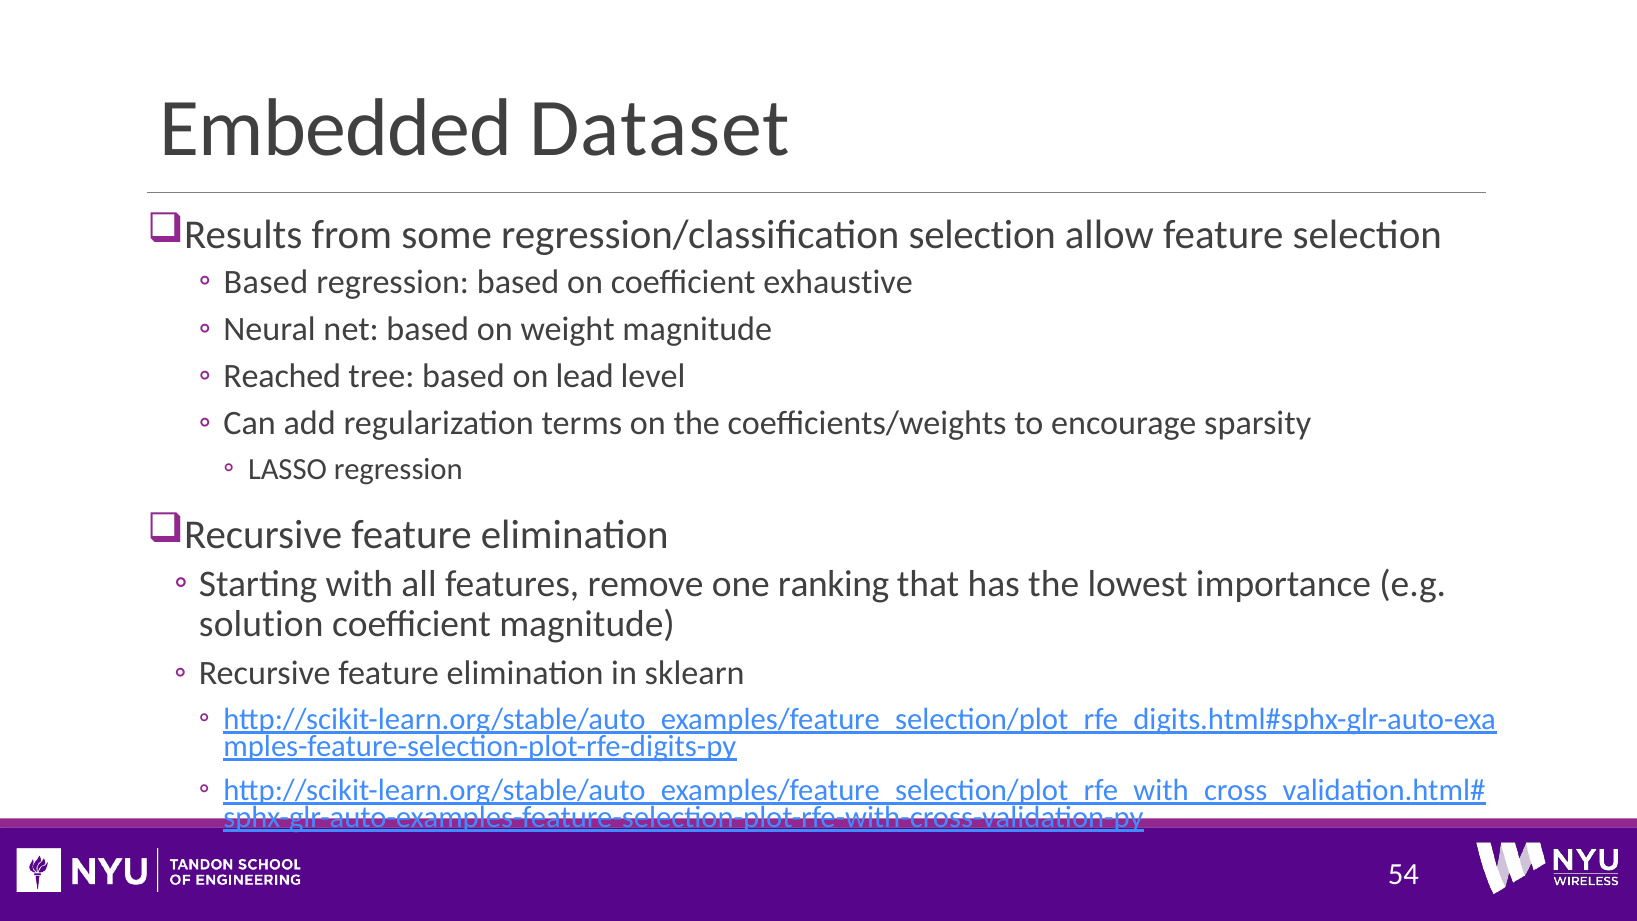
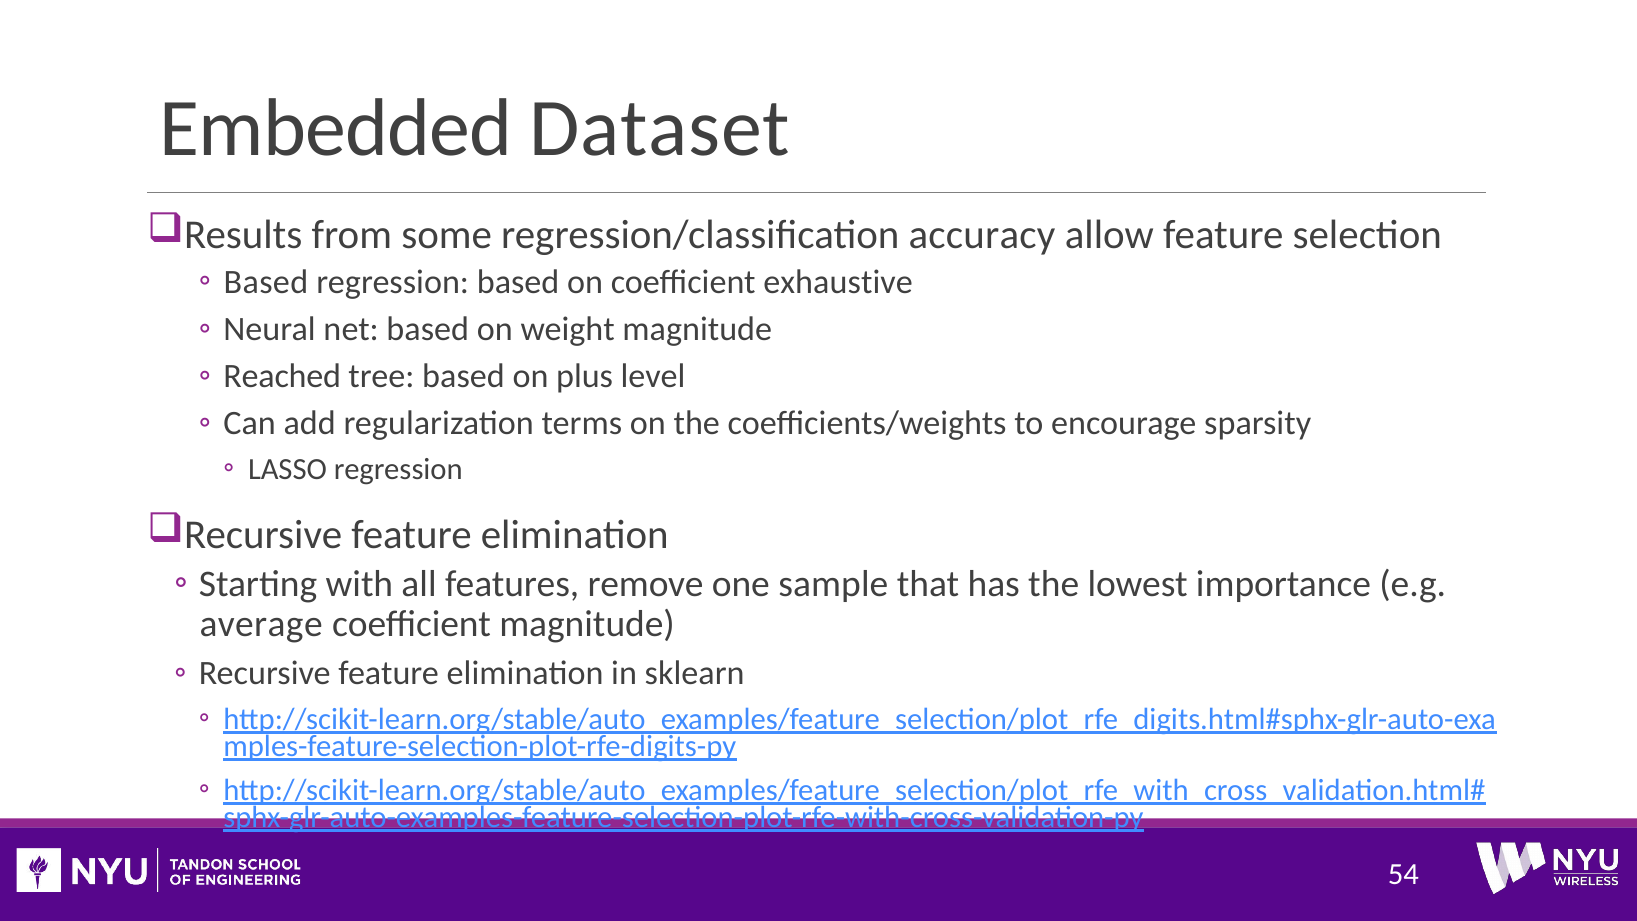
regression/classification selection: selection -> accuracy
lead: lead -> plus
ranking: ranking -> sample
solution: solution -> average
